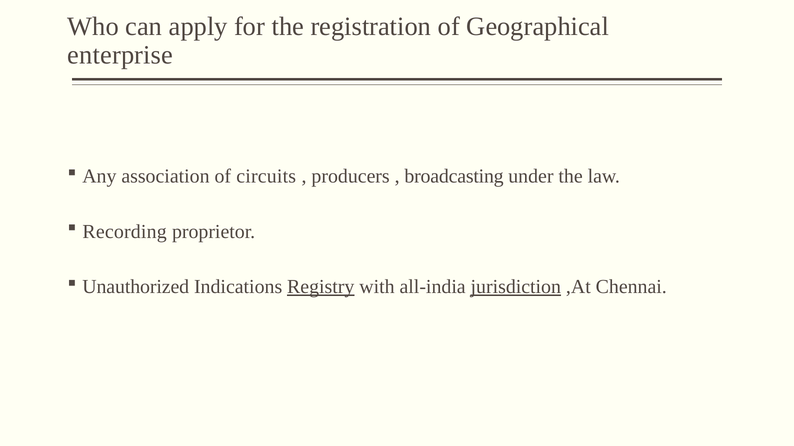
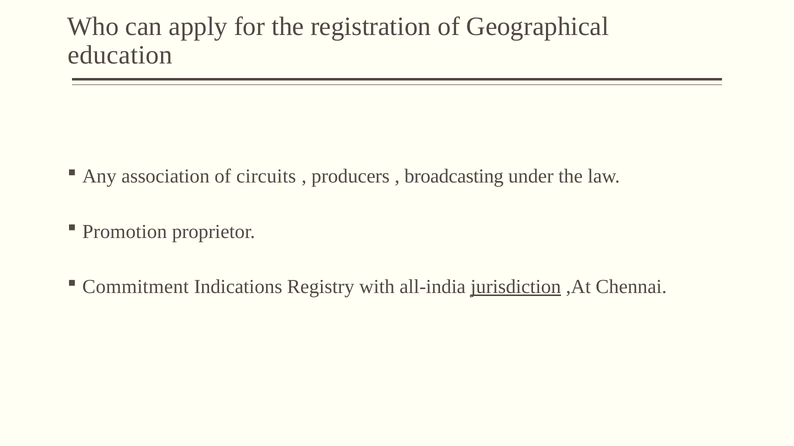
enterprise: enterprise -> education
Recording: Recording -> Promotion
Unauthorized: Unauthorized -> Commitment
Registry underline: present -> none
